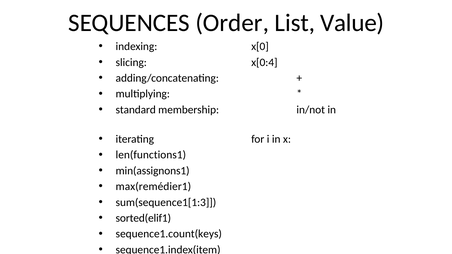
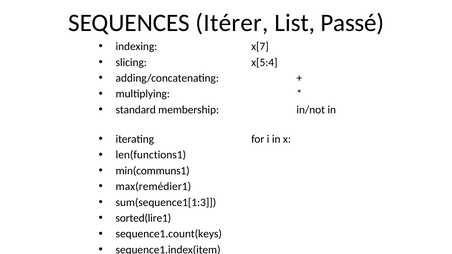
Order: Order -> Itérer
Value: Value -> Passé
x[0: x[0 -> x[7
x[0:4: x[0:4 -> x[5:4
min(assignons1: min(assignons1 -> min(communs1
sorted(elif1: sorted(elif1 -> sorted(lire1
